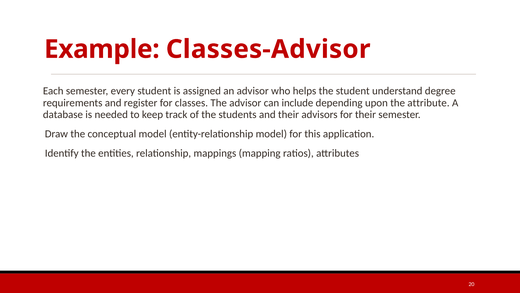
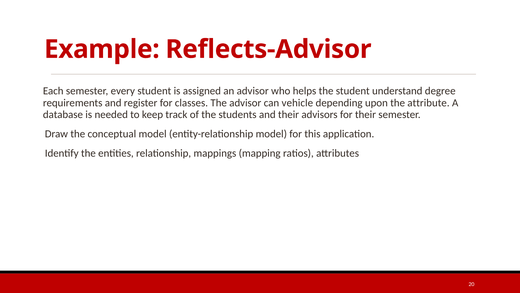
Classes-Advisor: Classes-Advisor -> Reflects-Advisor
include: include -> vehicle
